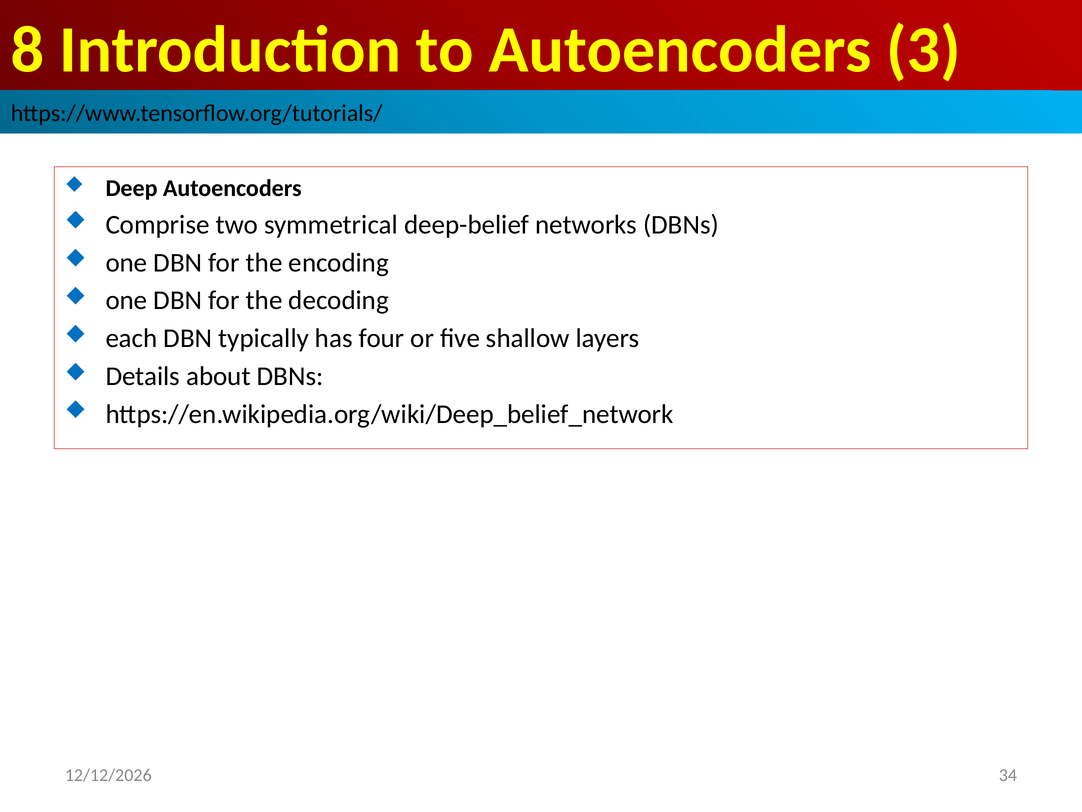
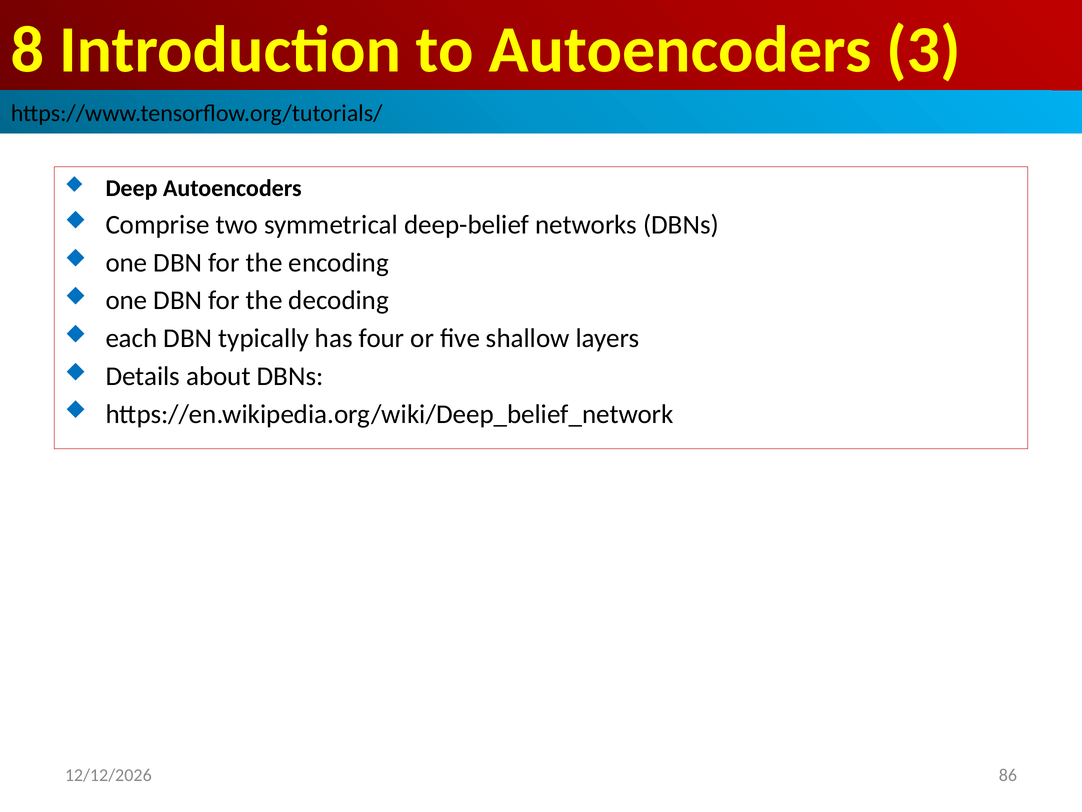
34: 34 -> 86
